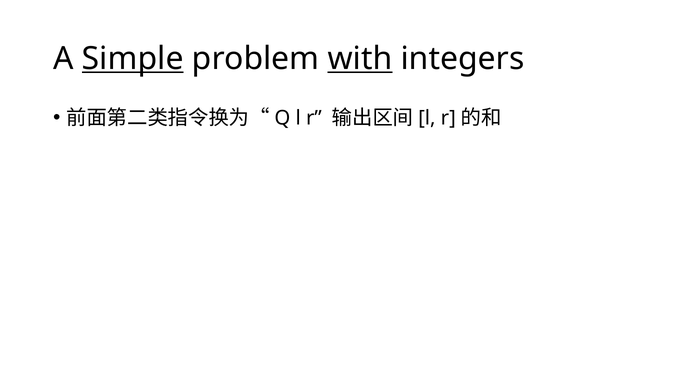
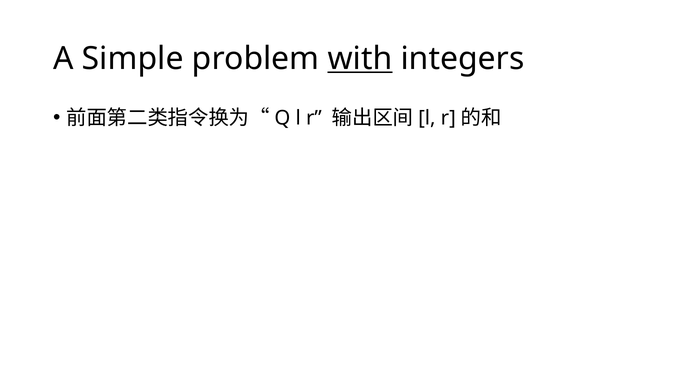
Simple underline: present -> none
